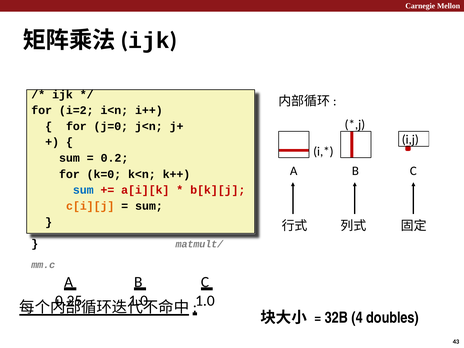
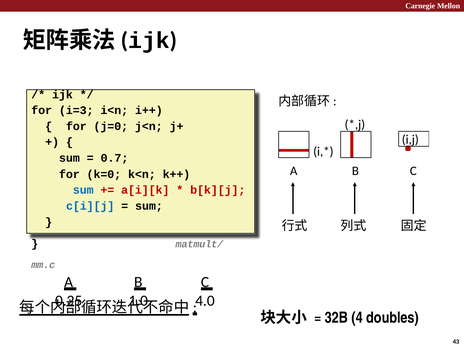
i=2: i=2 -> i=3
0.2: 0.2 -> 0.7
c[i][j colour: orange -> blue
1.0 at (205, 301): 1.0 -> 4.0
